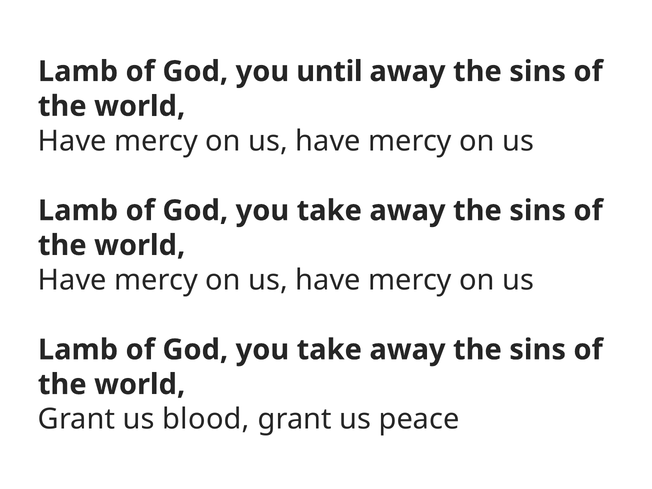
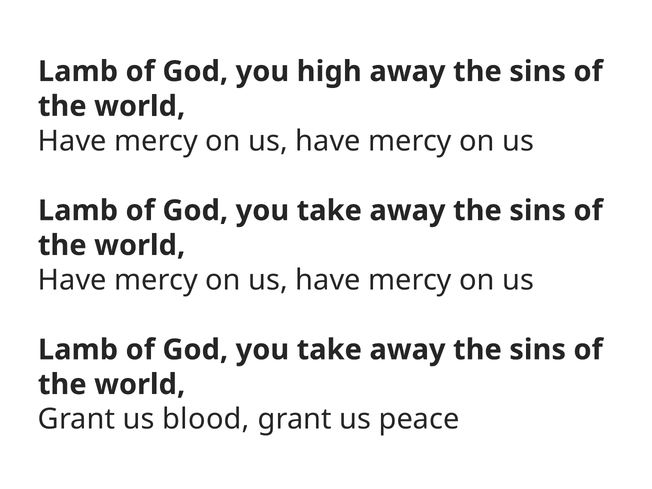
until: until -> high
